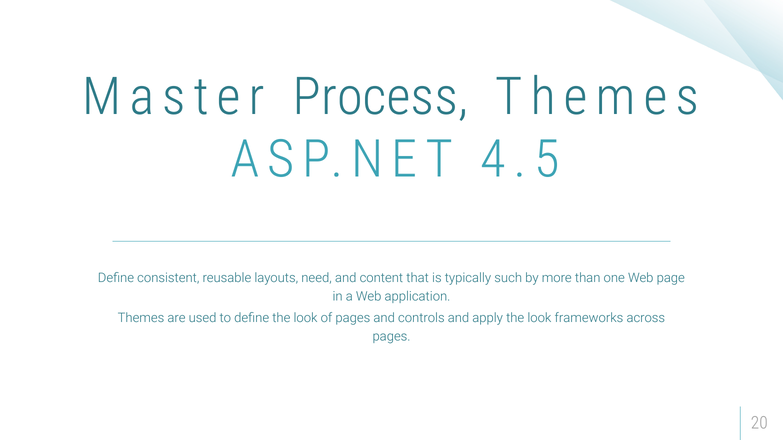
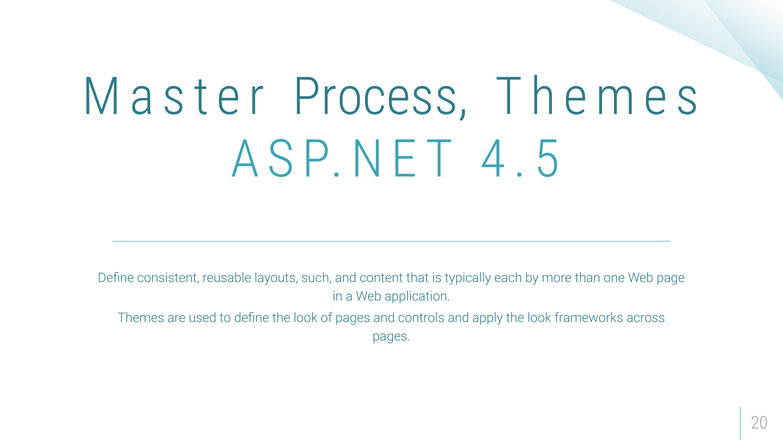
need: need -> such
such: such -> each
